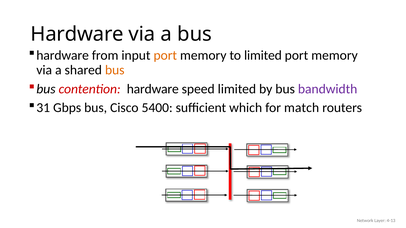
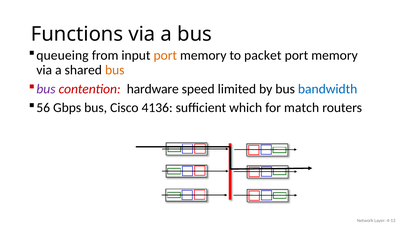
Hardware at (77, 34): Hardware -> Functions
hardware at (63, 56): hardware -> queueing
to limited: limited -> packet
bus at (46, 89) colour: black -> purple
bandwidth colour: purple -> blue
31: 31 -> 56
5400: 5400 -> 4136
